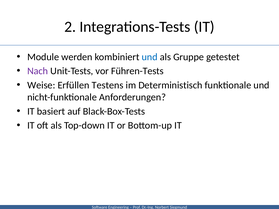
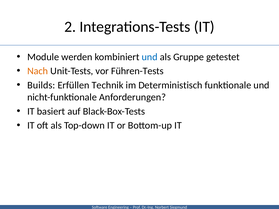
Nach colour: purple -> orange
Weise: Weise -> Builds
Testens: Testens -> Technik
